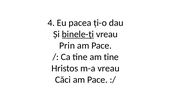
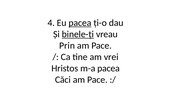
pacea at (80, 23) underline: none -> present
am tine: tine -> vrei
m-a vreau: vreau -> pacea
